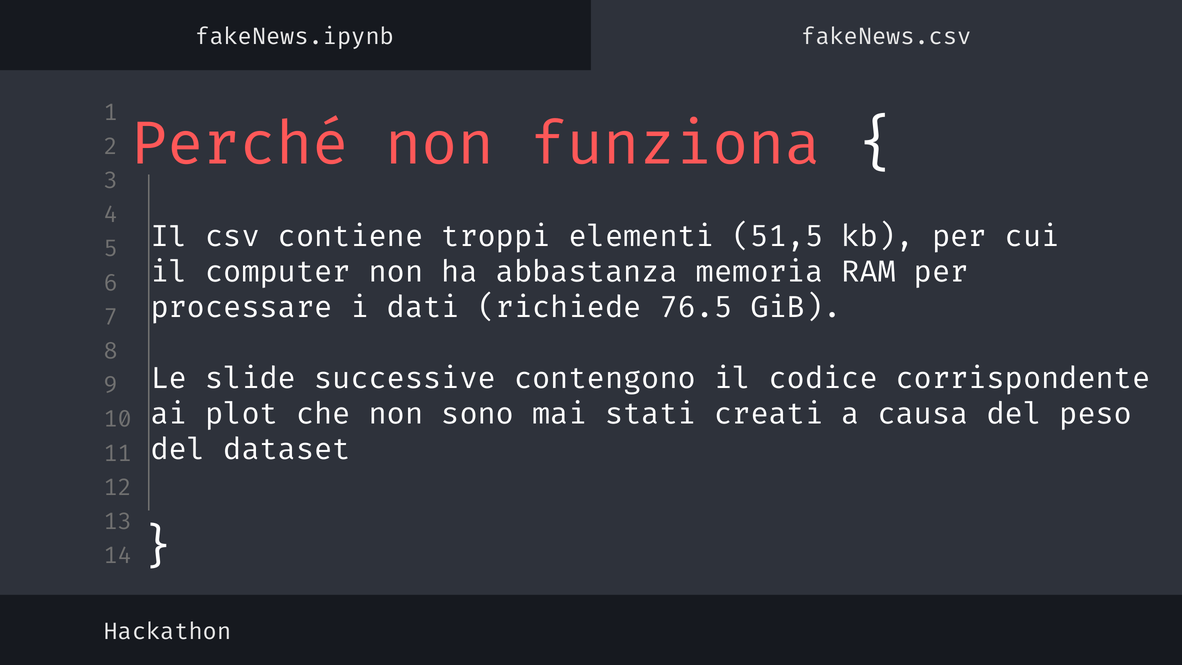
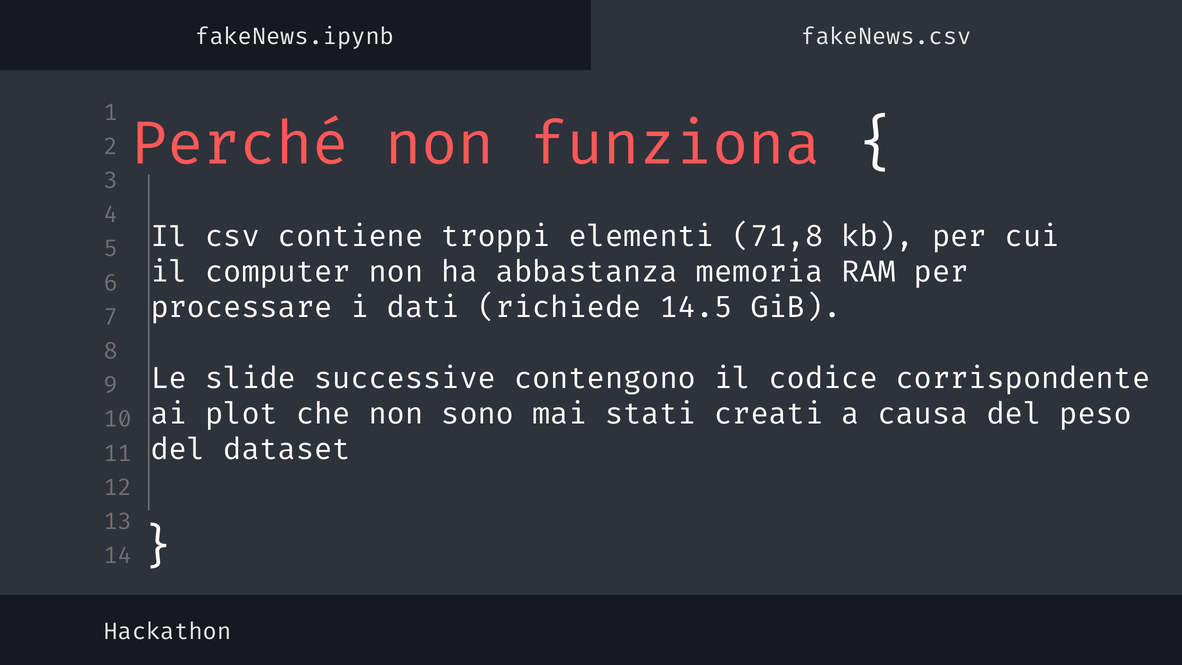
51,5: 51,5 -> 71,8
76.5: 76.5 -> 14.5
